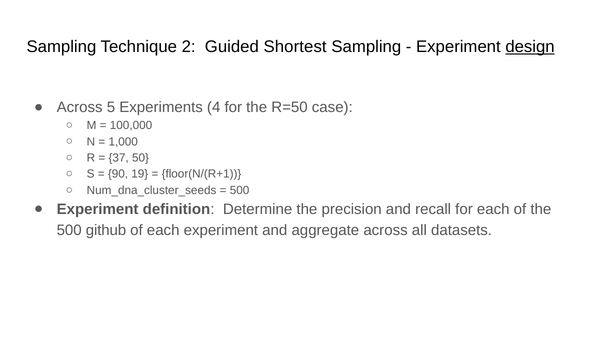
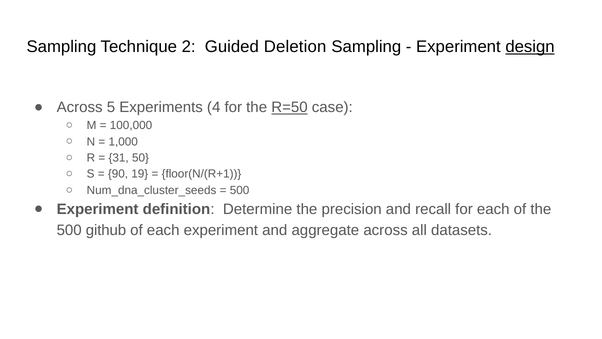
Shortest: Shortest -> Deletion
R=50 underline: none -> present
37: 37 -> 31
